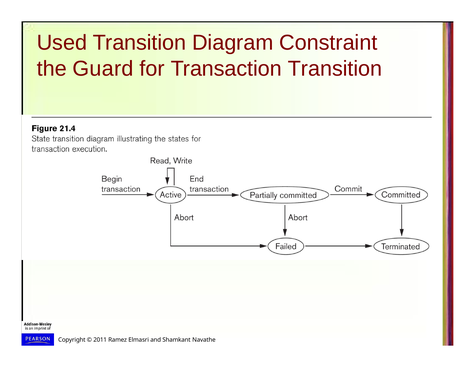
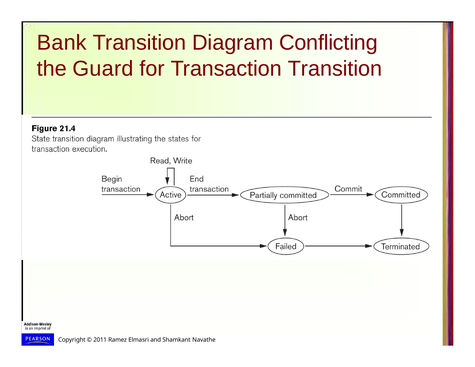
Used: Used -> Bank
Constraint: Constraint -> Conflicting
